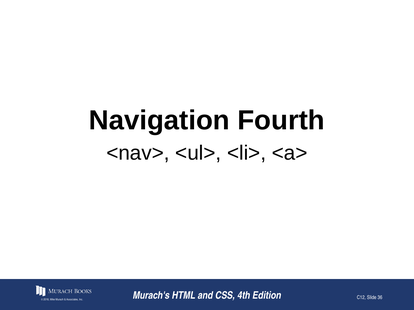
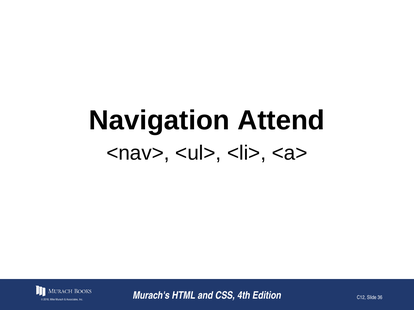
Fourth: Fourth -> Attend
